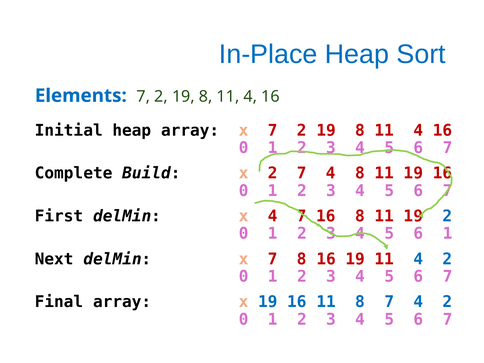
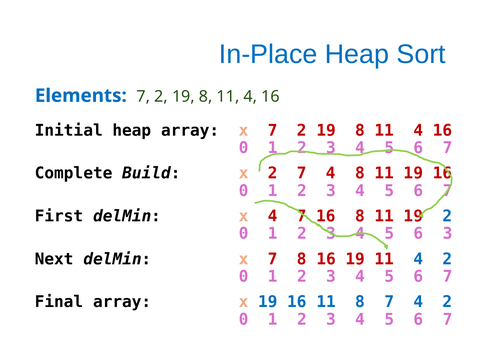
6 1: 1 -> 3
